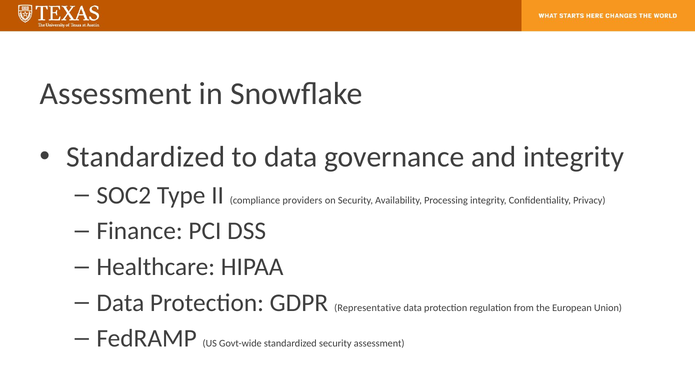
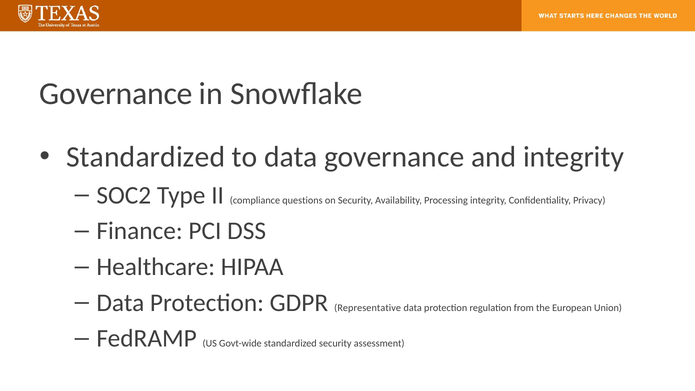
Assessment at (116, 94): Assessment -> Governance
providers: providers -> questions
